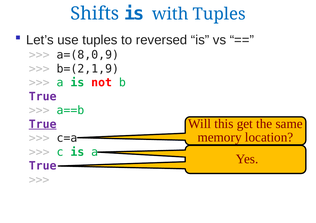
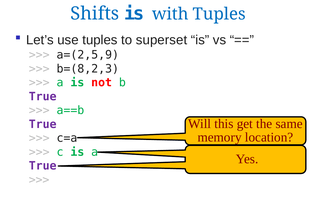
reversed: reversed -> superset
a=(8,0,9: a=(8,0,9 -> a=(2,5,9
b=(2,1,9: b=(2,1,9 -> b=(8,2,3
True at (43, 124) underline: present -> none
